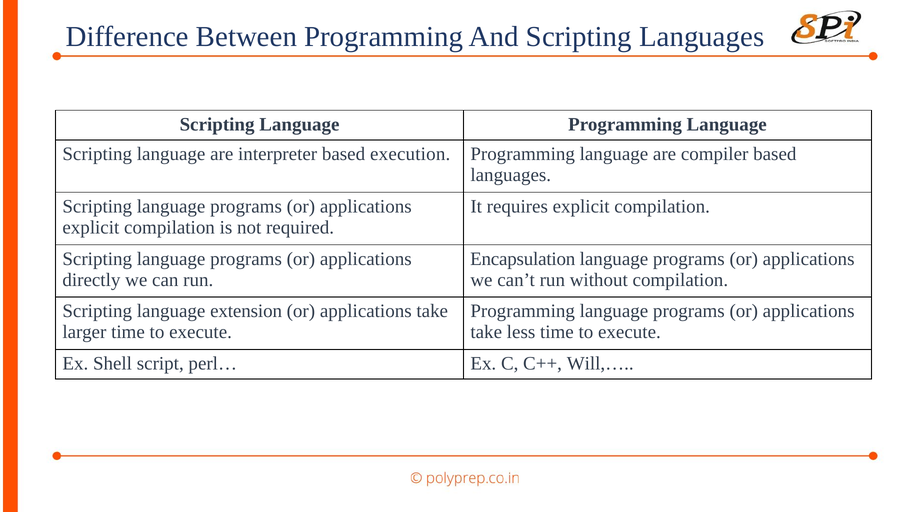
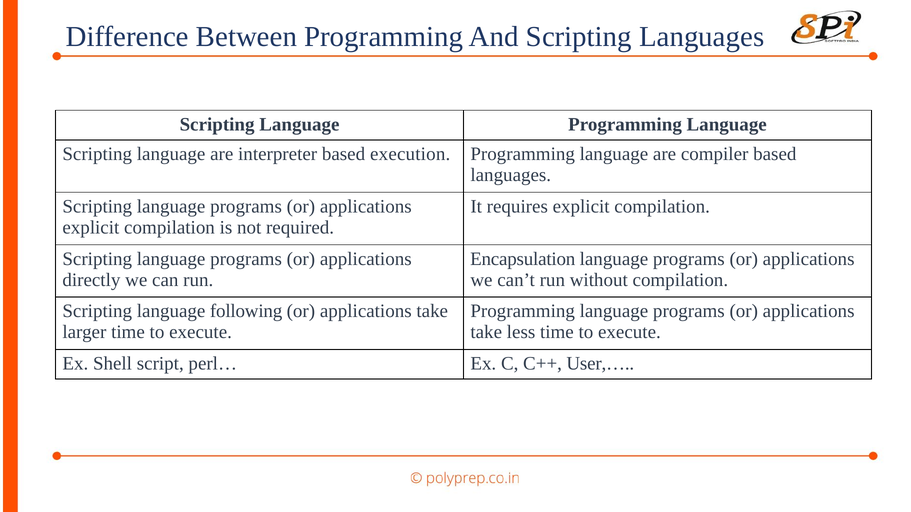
extension: extension -> following
Will,…: Will,… -> User,…
